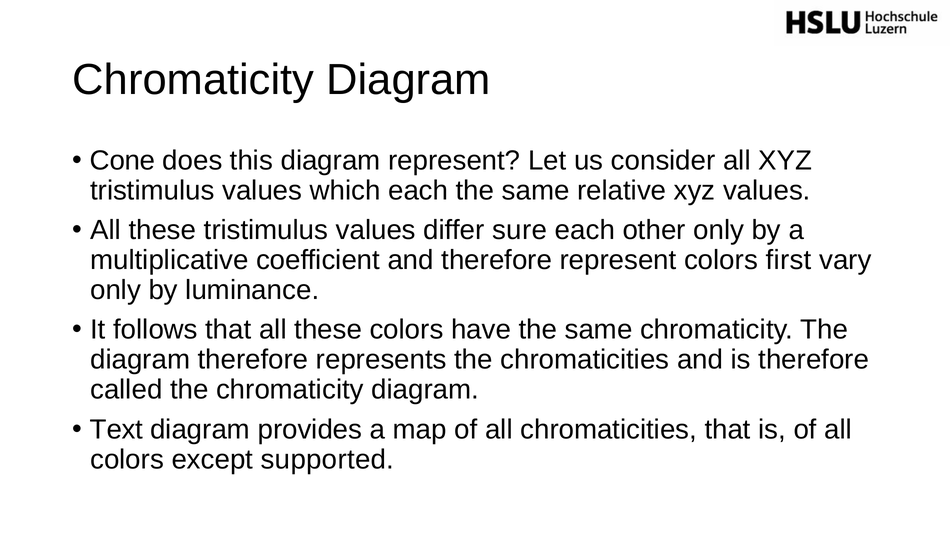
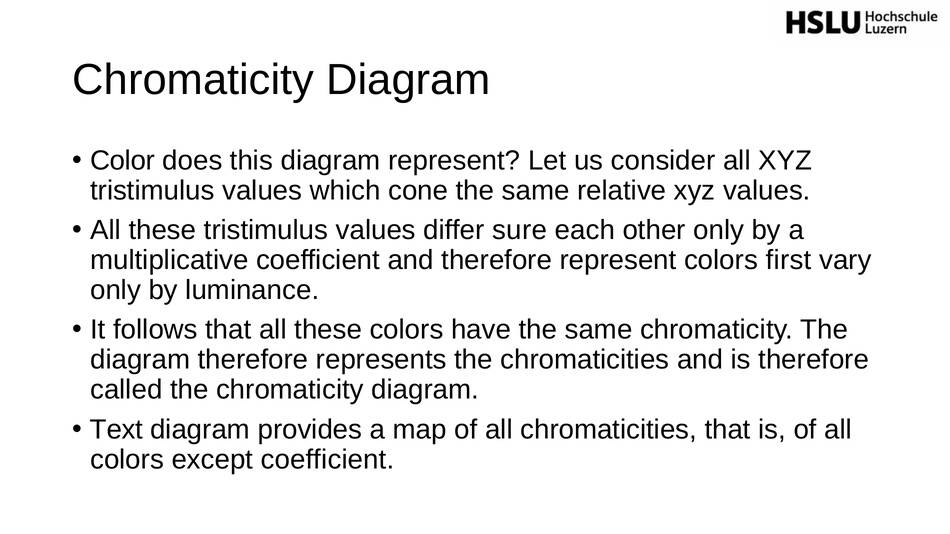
Cone: Cone -> Color
which each: each -> cone
except supported: supported -> coefficient
